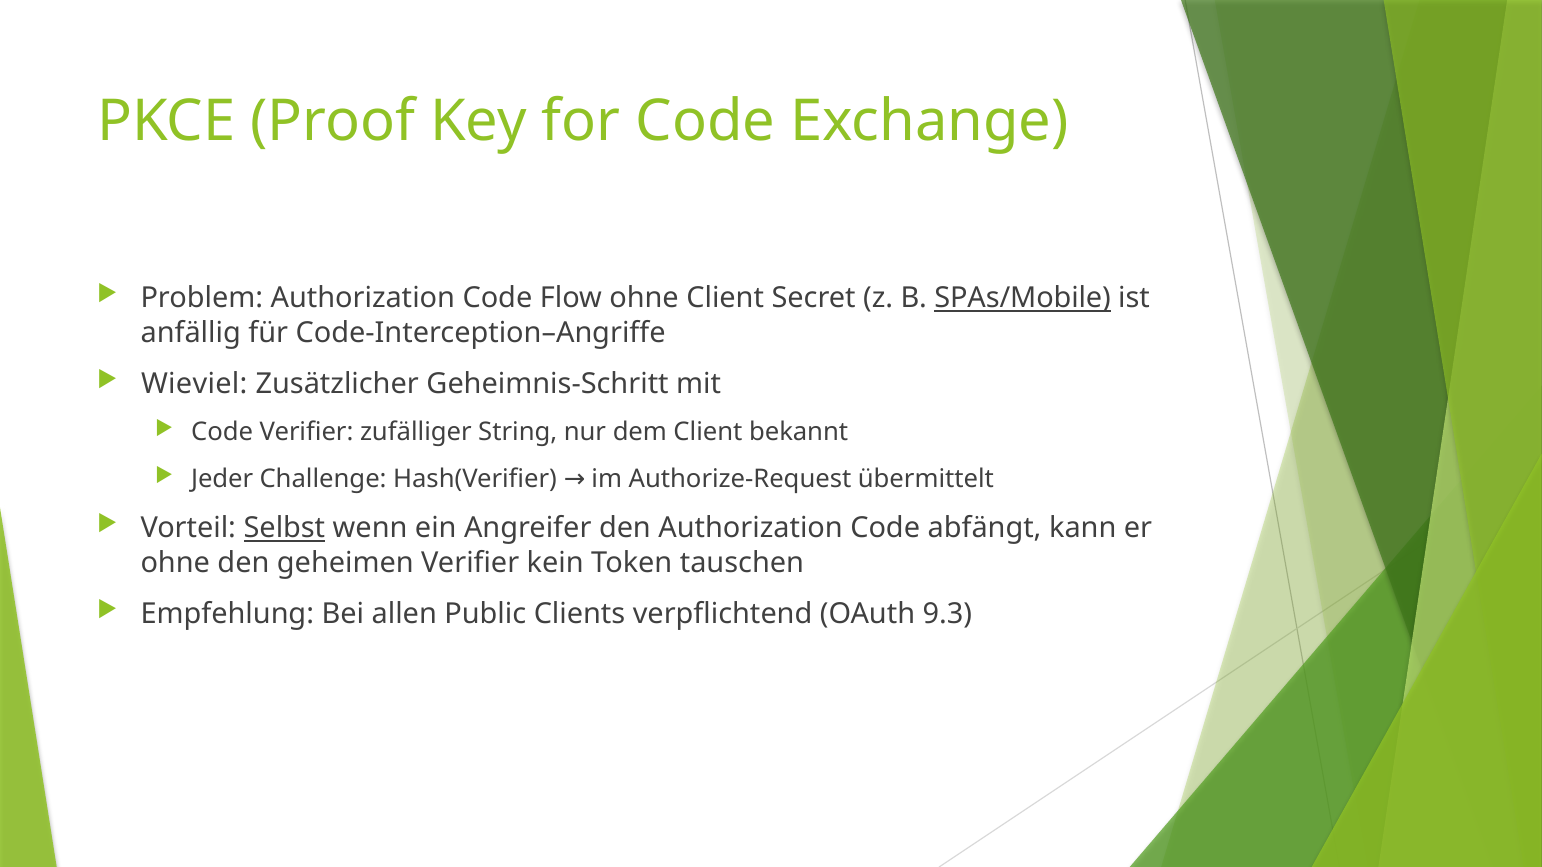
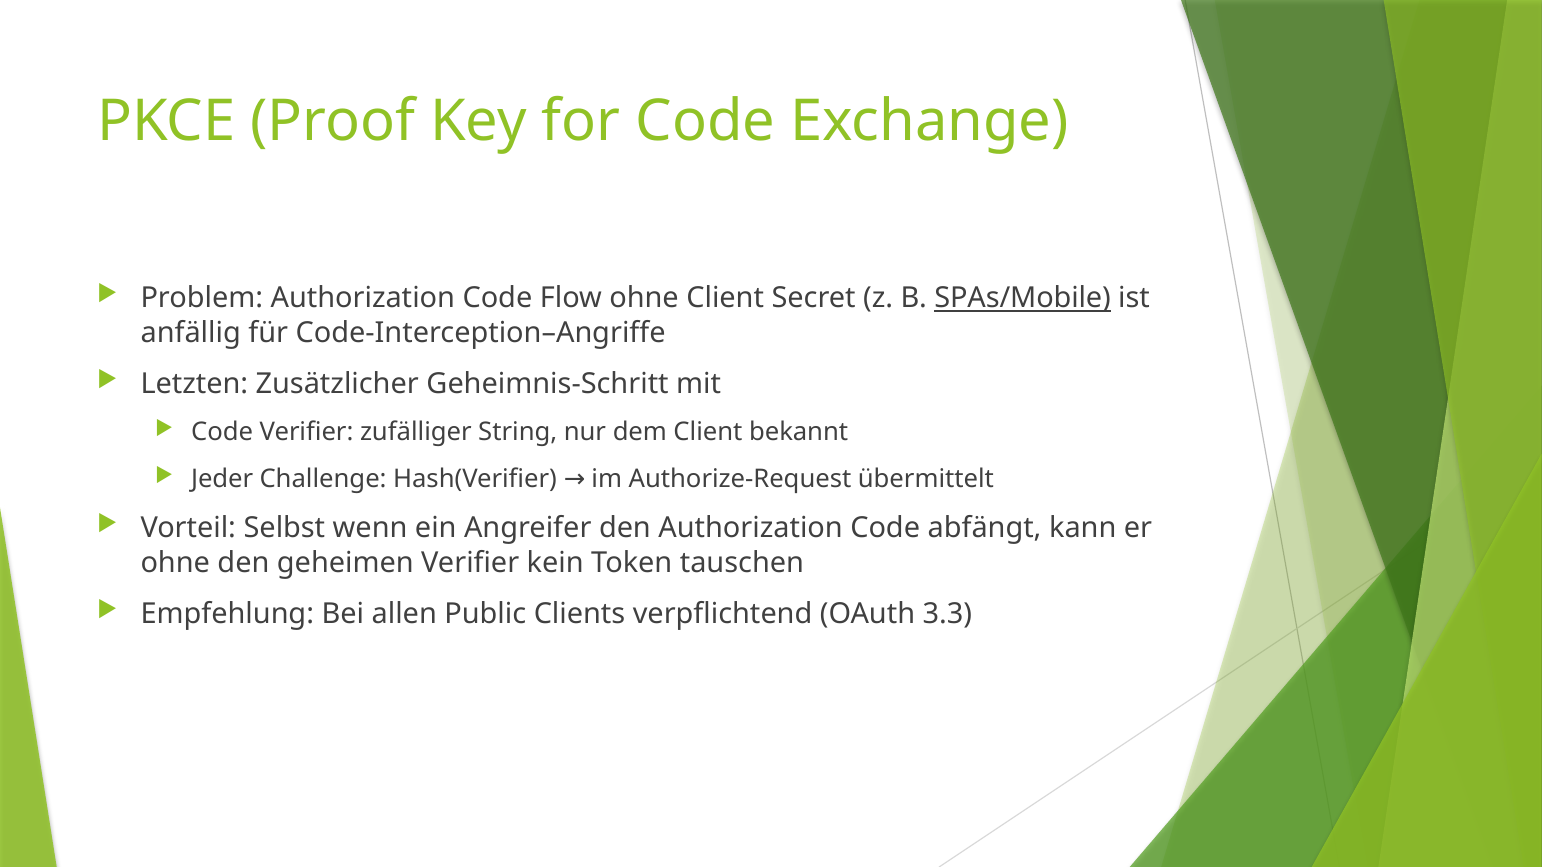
Wieviel: Wieviel -> Letzten
Selbst underline: present -> none
9.3: 9.3 -> 3.3
